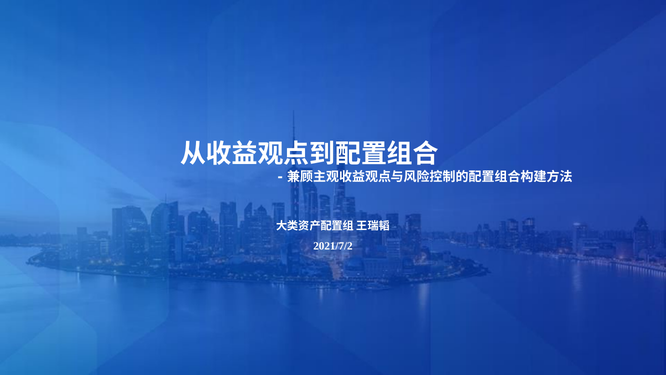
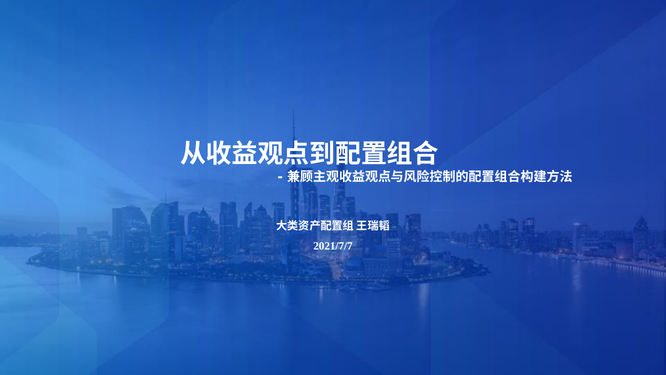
2021/7/2: 2021/7/2 -> 2021/7/7
